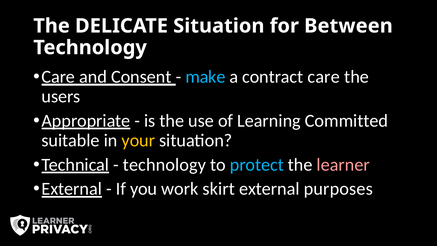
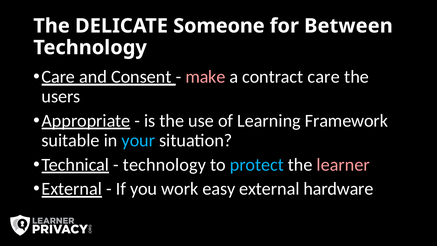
DELICATE Situation: Situation -> Someone
make colour: light blue -> pink
Committed: Committed -> Framework
your colour: yellow -> light blue
skirt: skirt -> easy
purposes: purposes -> hardware
